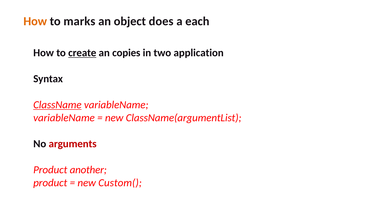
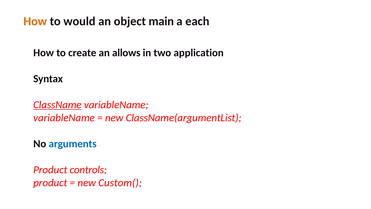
marks: marks -> would
does: does -> main
create underline: present -> none
copies: copies -> allows
arguments colour: red -> blue
another: another -> controls
